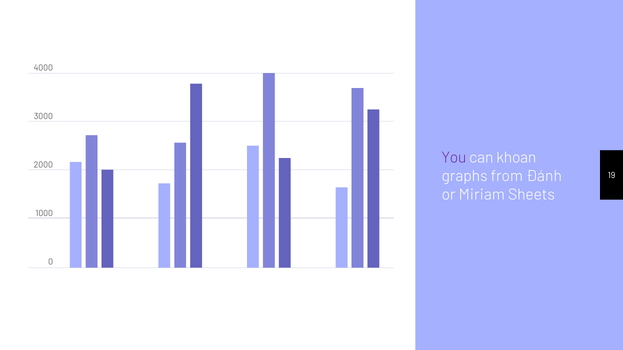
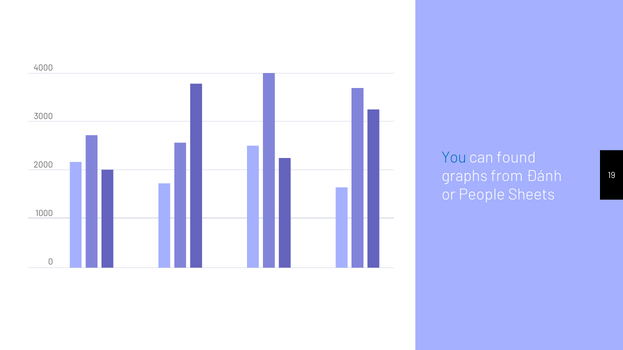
You colour: purple -> blue
khoan: khoan -> found
Miriam: Miriam -> People
